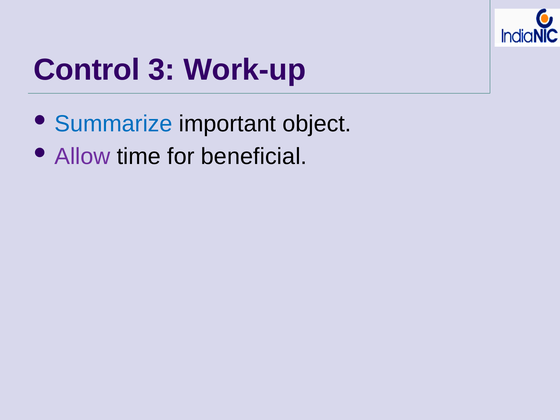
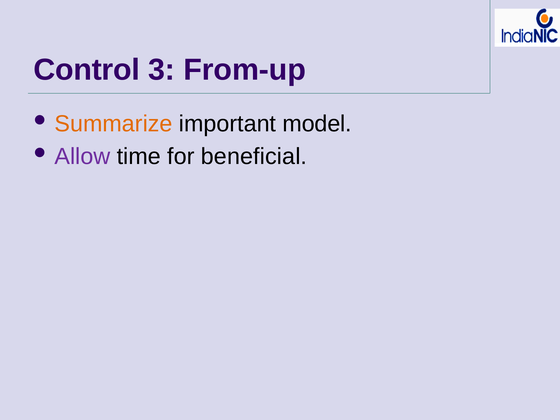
Work-up: Work-up -> From-up
Summarize colour: blue -> orange
object: object -> model
